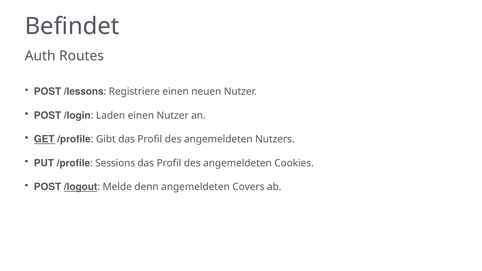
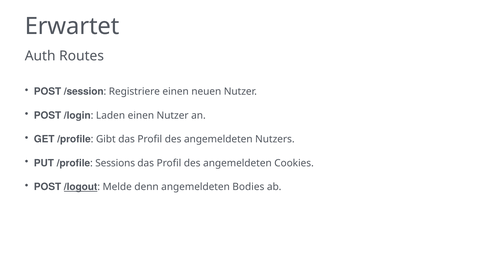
Befindet: Befindet -> Erwartet
/lessons: /lessons -> /session
GET underline: present -> none
Covers: Covers -> Bodies
